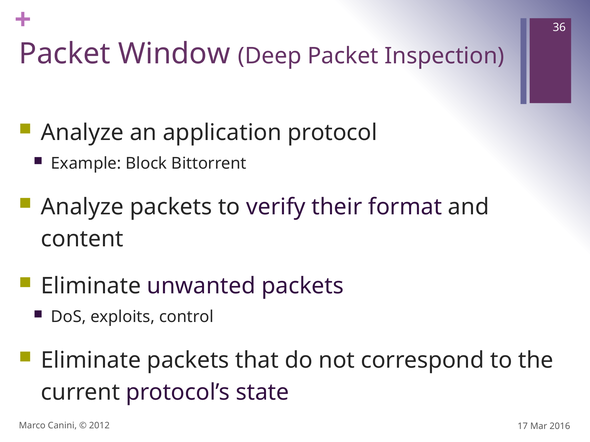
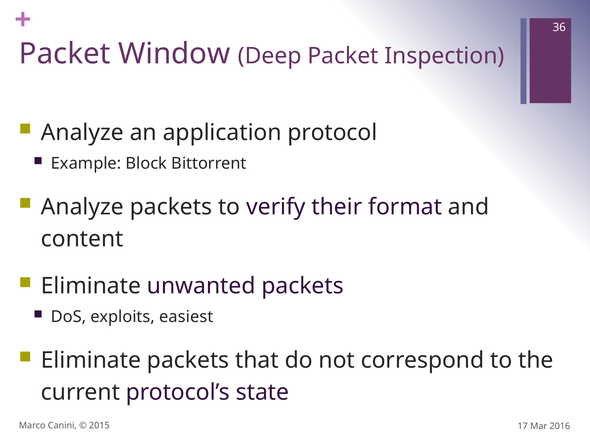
control: control -> easiest
2012: 2012 -> 2015
